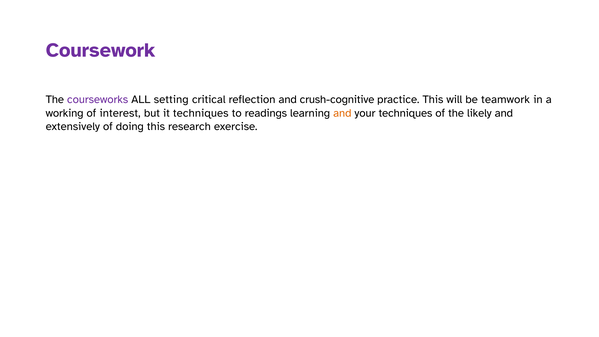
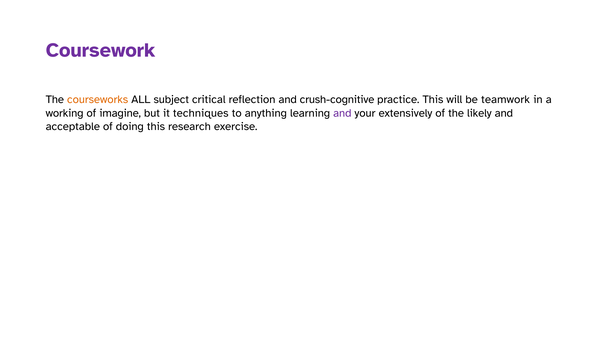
courseworks colour: purple -> orange
setting: setting -> subject
interest: interest -> imagine
readings: readings -> anything
and at (342, 113) colour: orange -> purple
your techniques: techniques -> extensively
extensively: extensively -> acceptable
